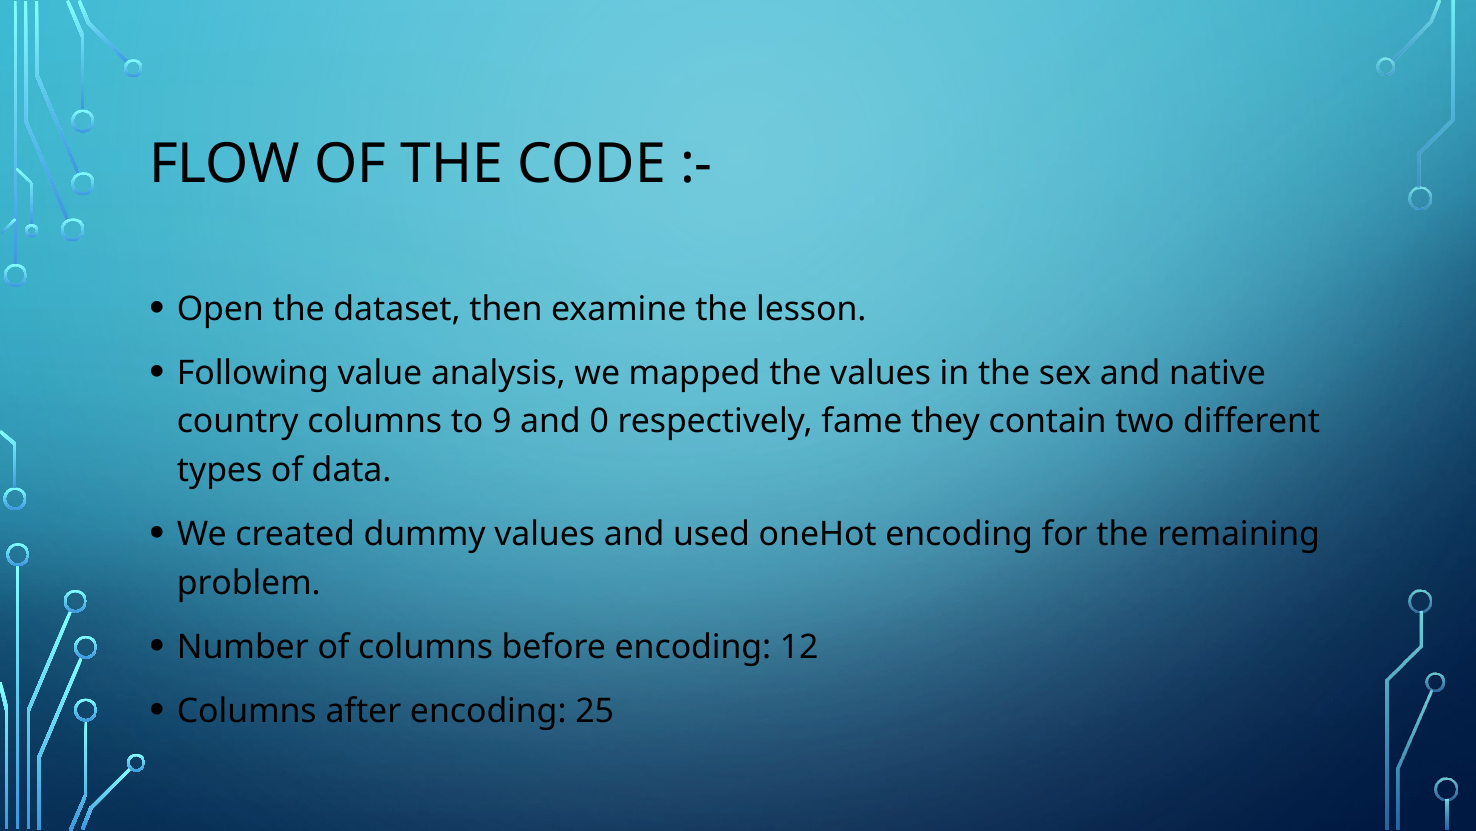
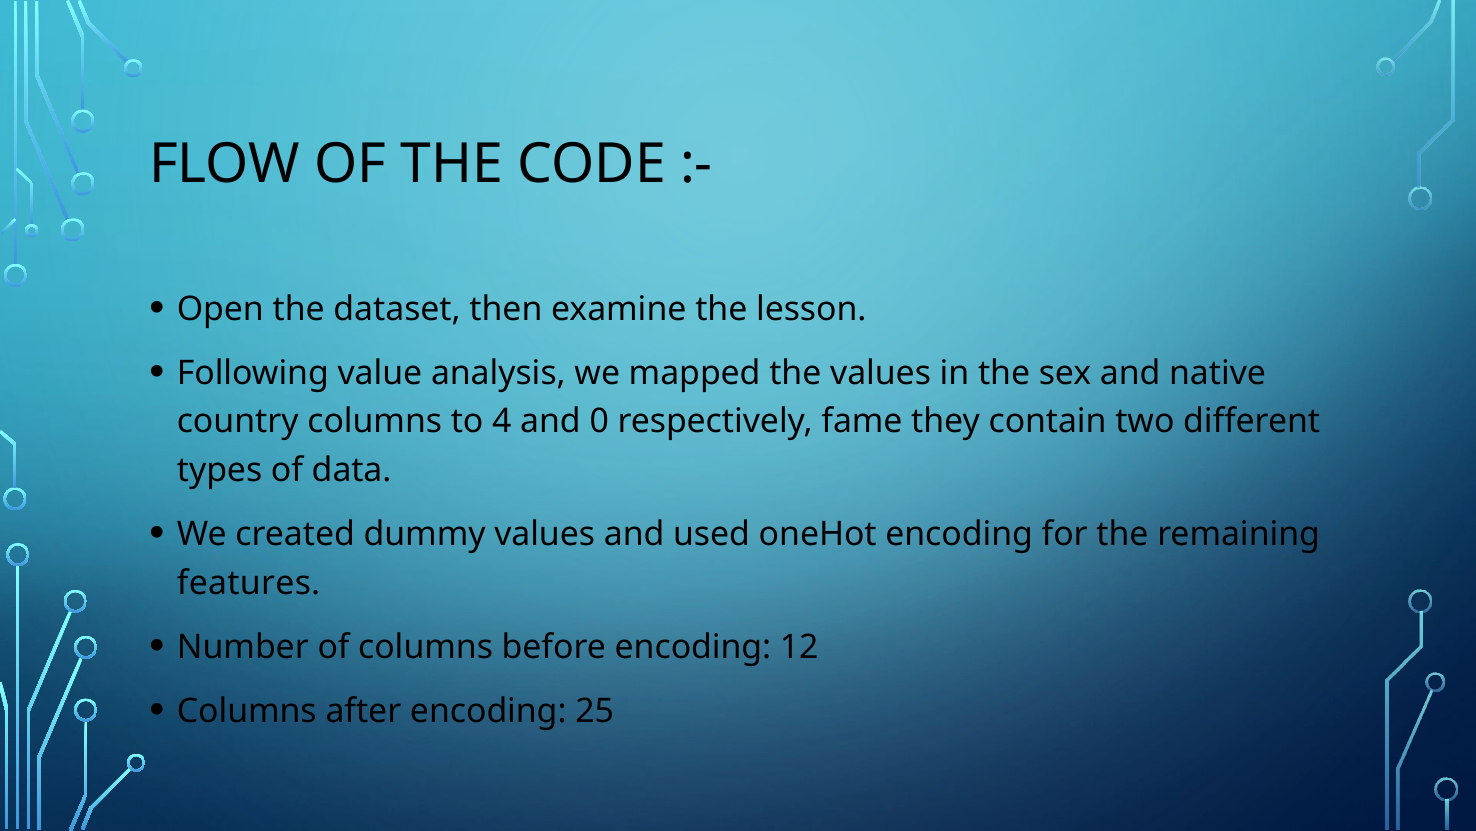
9: 9 -> 4
problem: problem -> features
